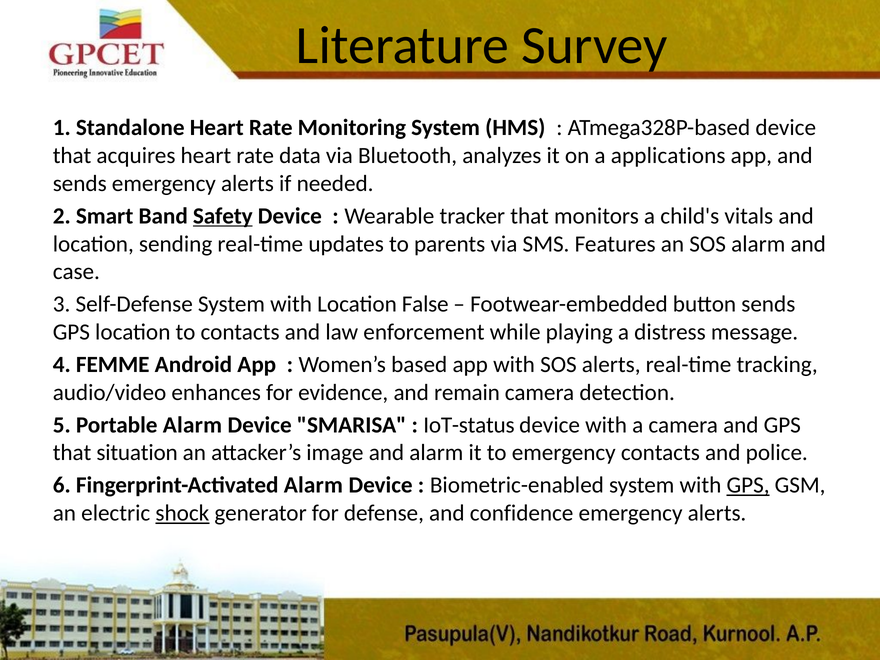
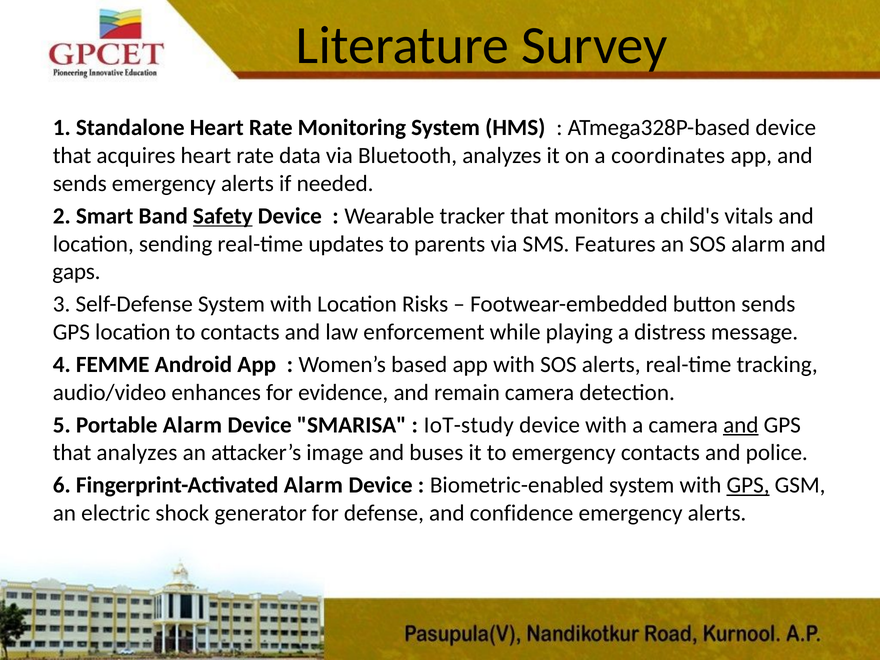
applications: applications -> coordinates
case: case -> gaps
False: False -> Risks
IoT-status: IoT-status -> IoT-study
and at (741, 425) underline: none -> present
that situation: situation -> analyzes
and alarm: alarm -> buses
shock underline: present -> none
